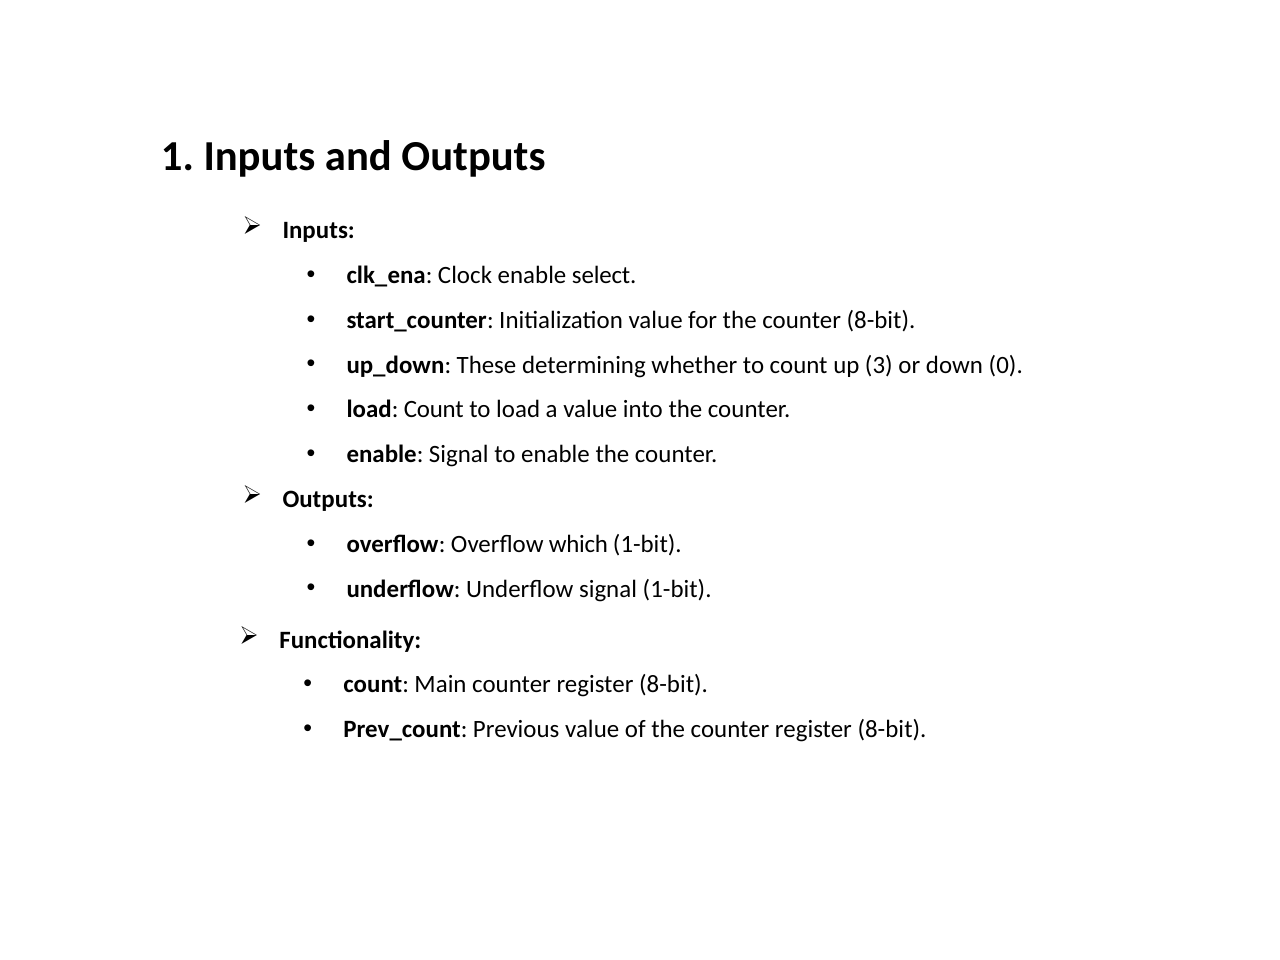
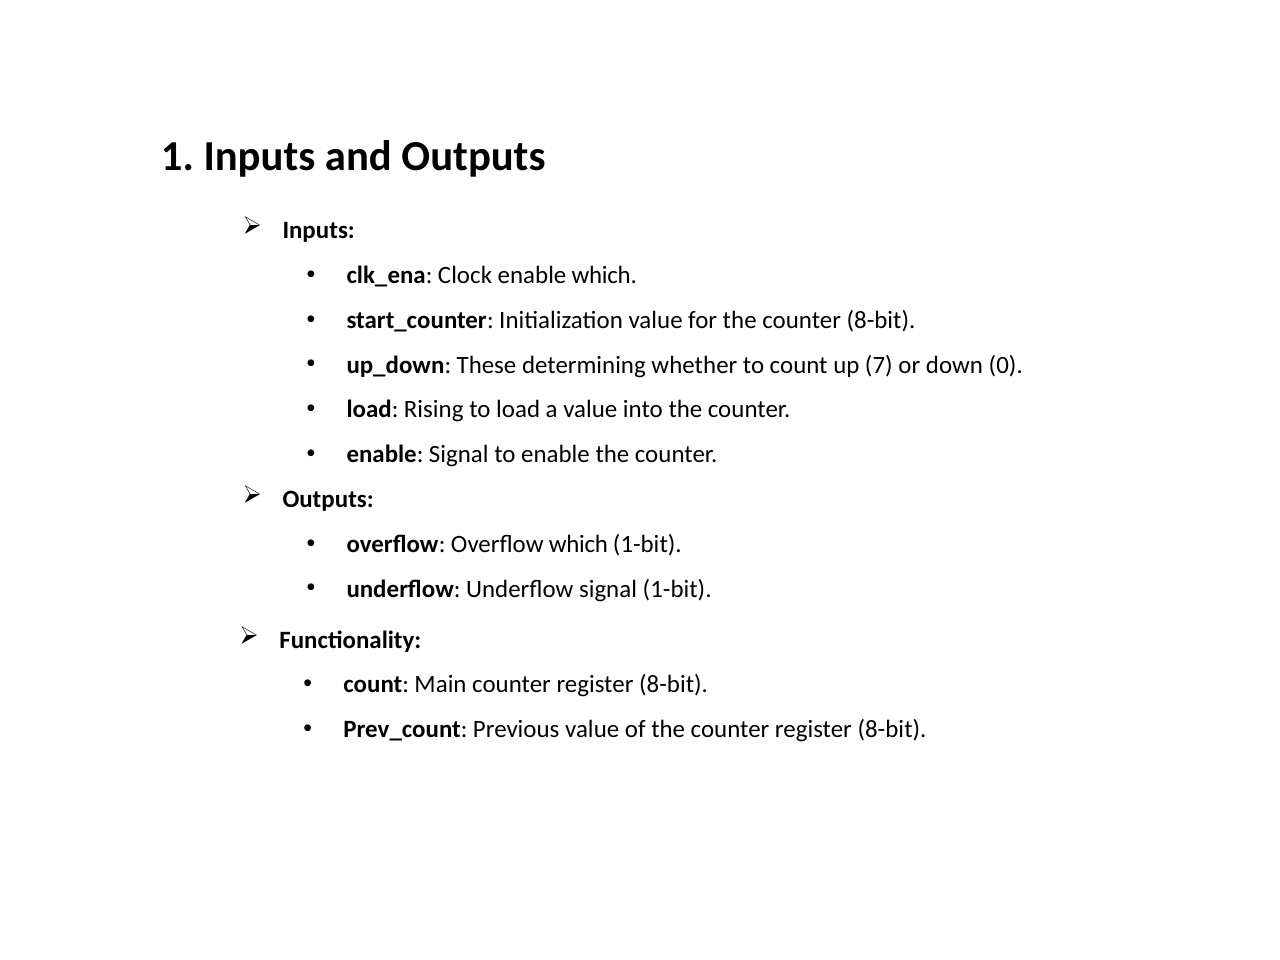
enable select: select -> which
3: 3 -> 7
load Count: Count -> Rising
